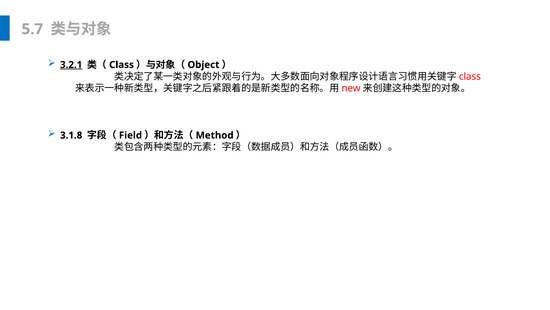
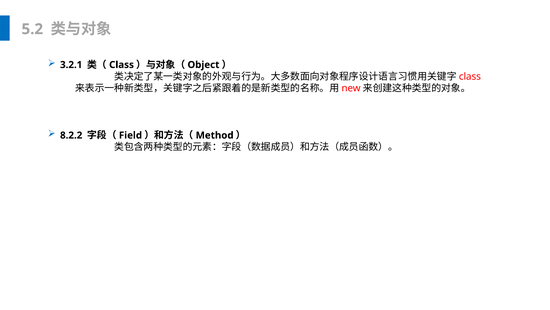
5.7: 5.7 -> 5.2
3.2.1 underline: present -> none
3.1.8: 3.1.8 -> 8.2.2
